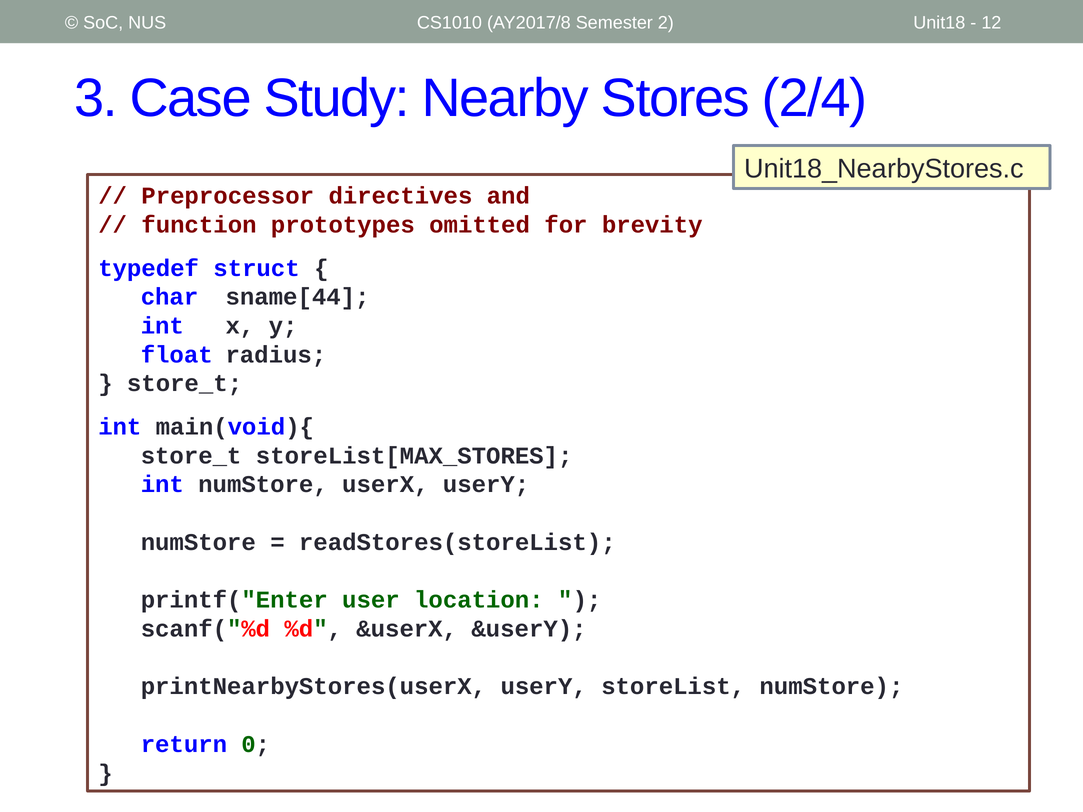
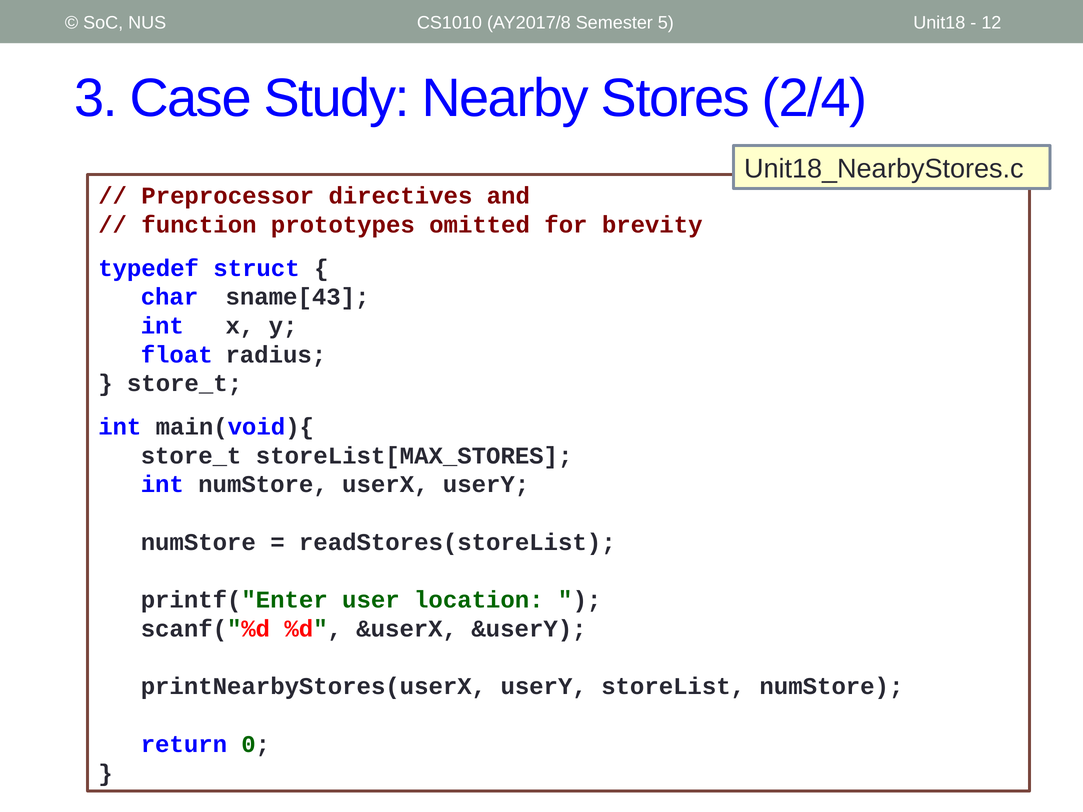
2: 2 -> 5
sname[44: sname[44 -> sname[43
